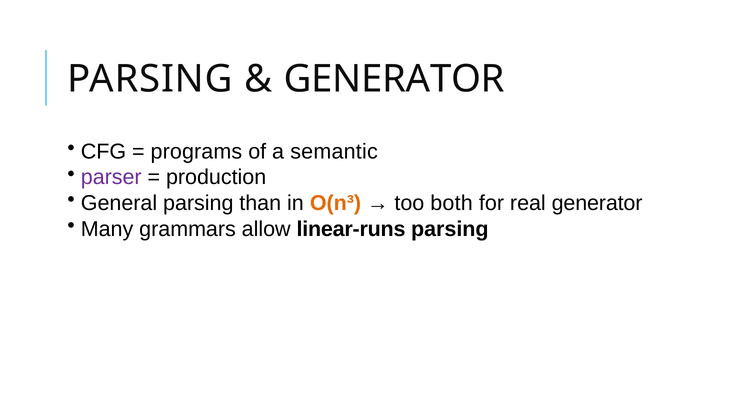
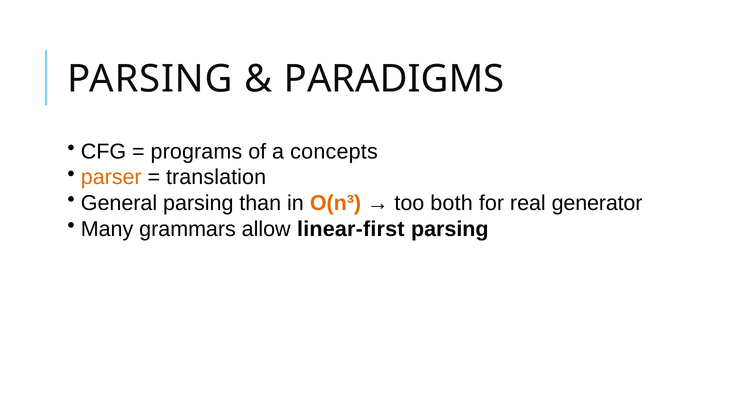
GENERATOR at (394, 79): GENERATOR -> PARADIGMS
semantic: semantic -> concepts
parser colour: purple -> orange
production: production -> translation
linear-runs: linear-runs -> linear-first
